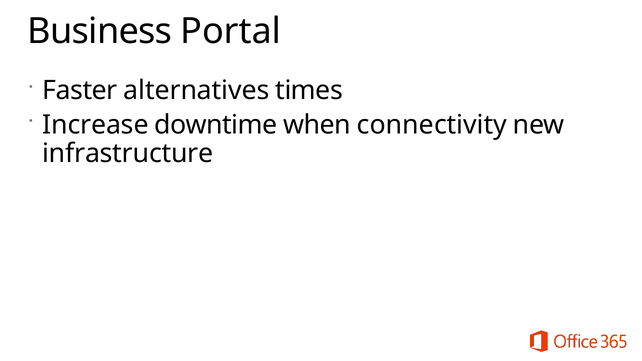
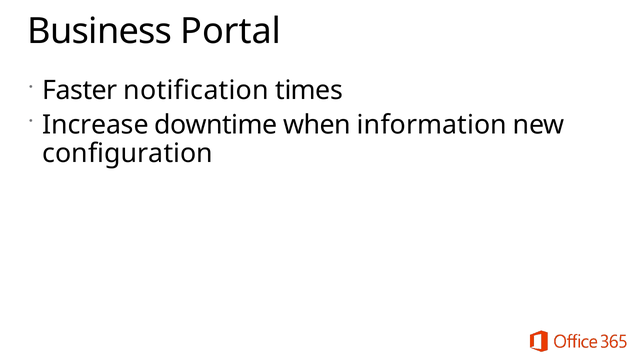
alternatives: alternatives -> notification
connectivity: connectivity -> information
infrastructure: infrastructure -> configuration
